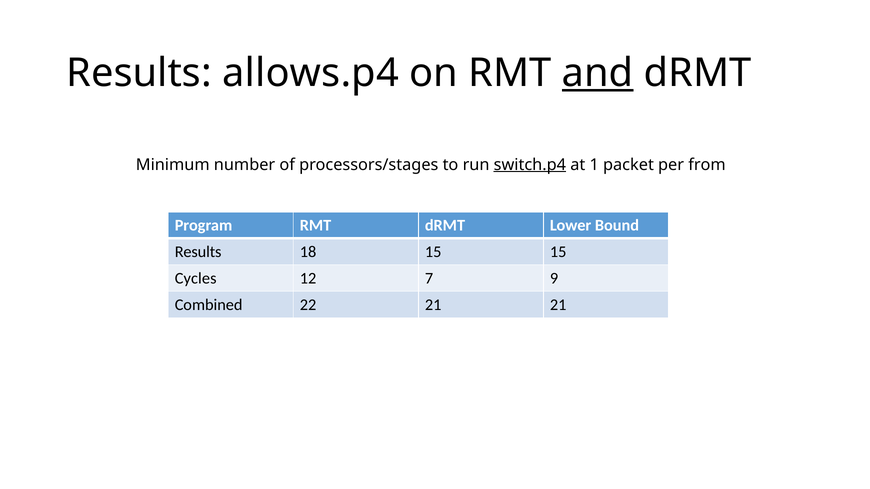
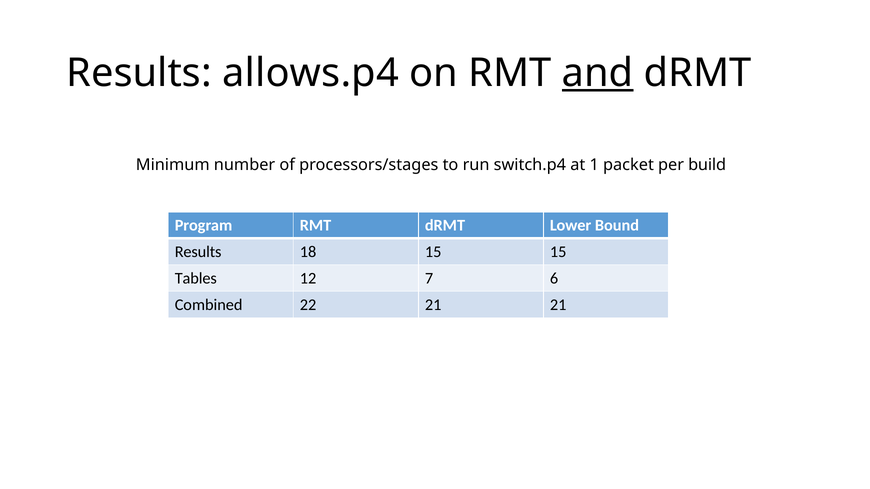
switch.p4 underline: present -> none
from: from -> build
Cycles: Cycles -> Tables
9: 9 -> 6
